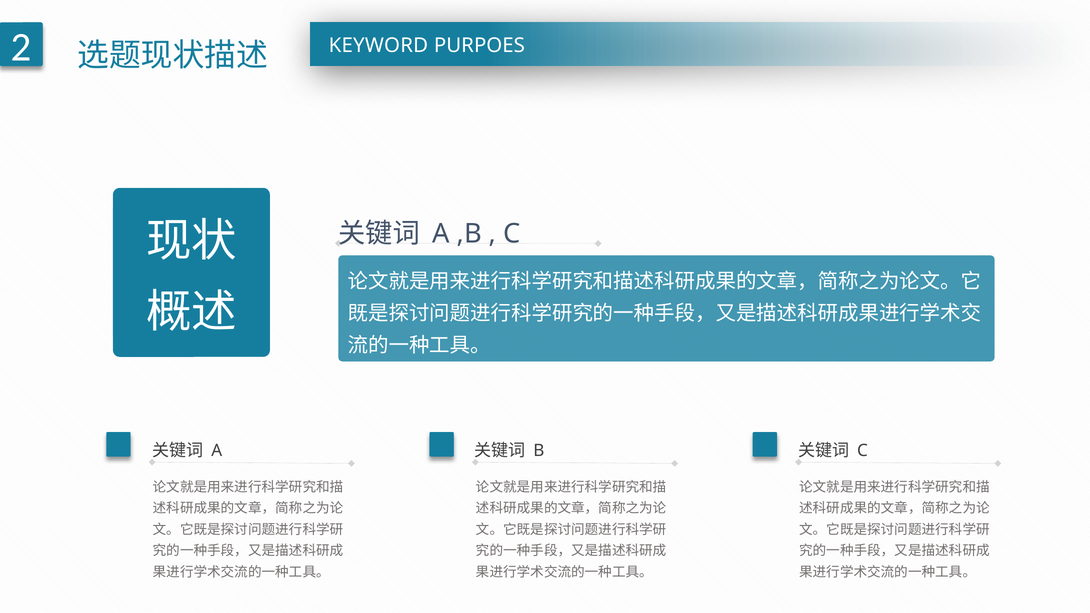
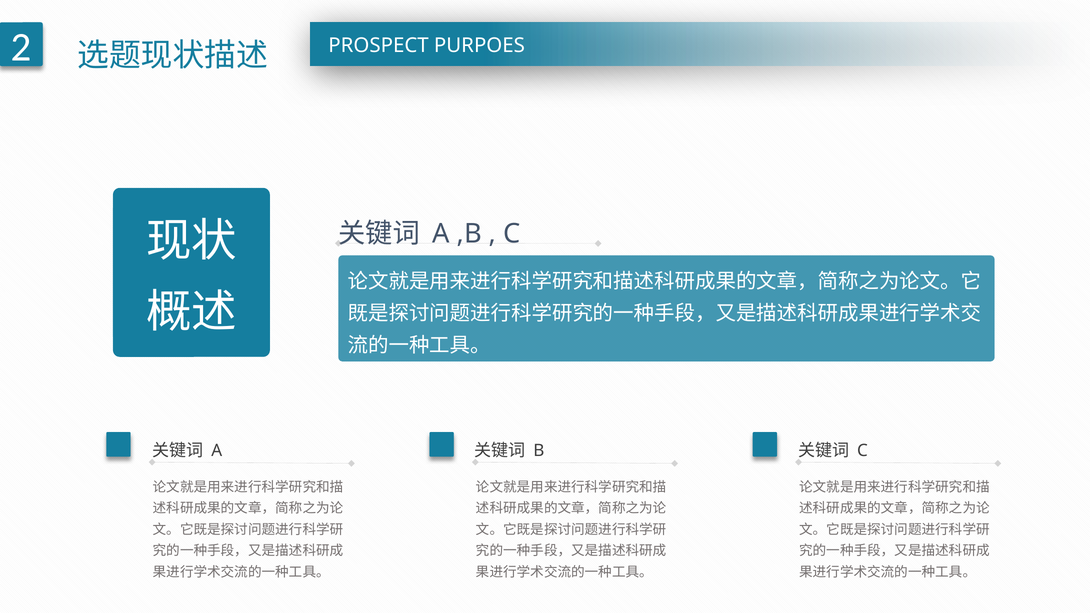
KEYWORD: KEYWORD -> PROSPECT
